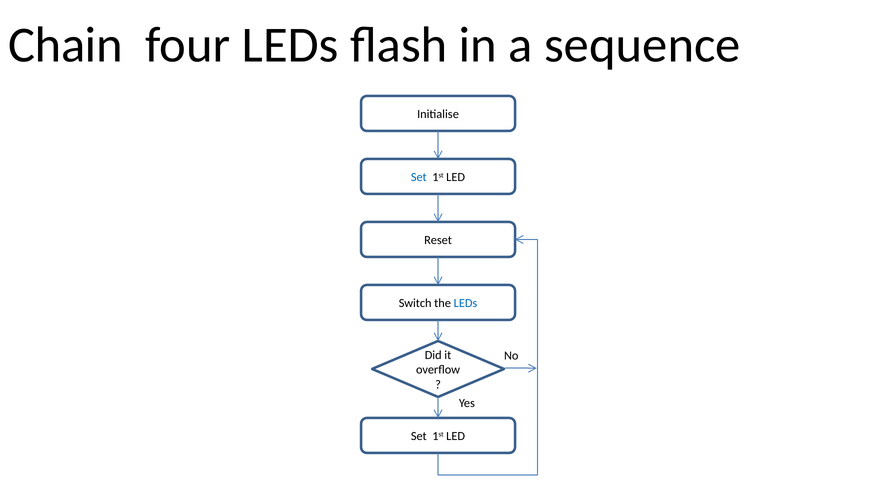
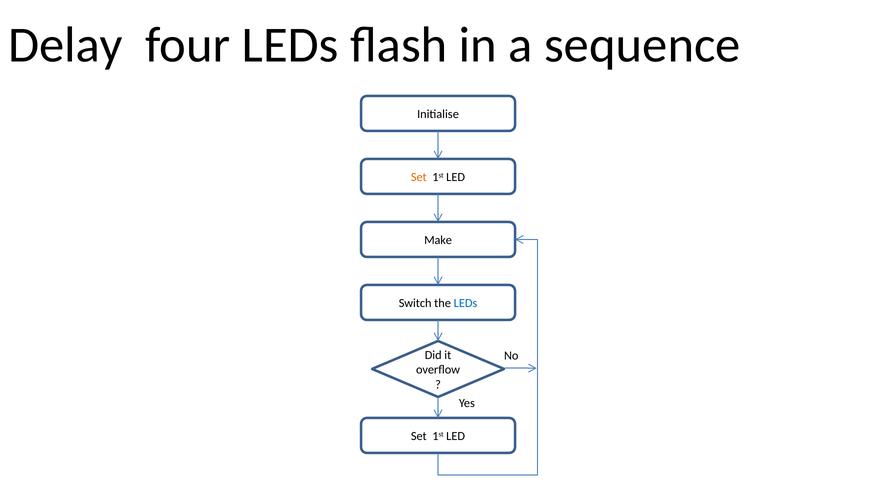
Chain: Chain -> Delay
Set at (419, 177) colour: blue -> orange
Reset: Reset -> Make
